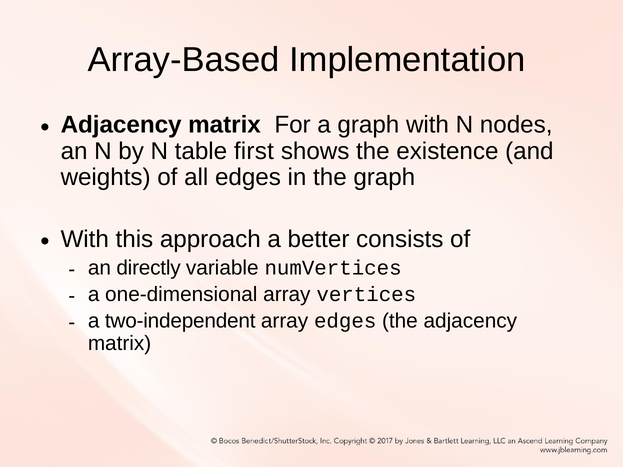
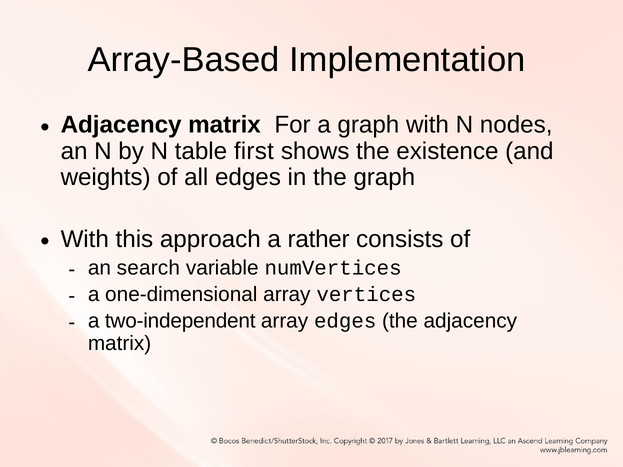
better: better -> rather
directly: directly -> search
